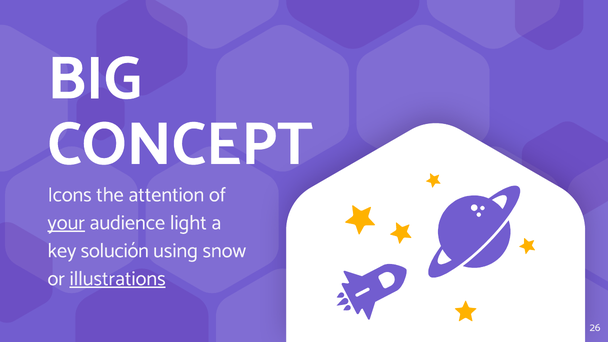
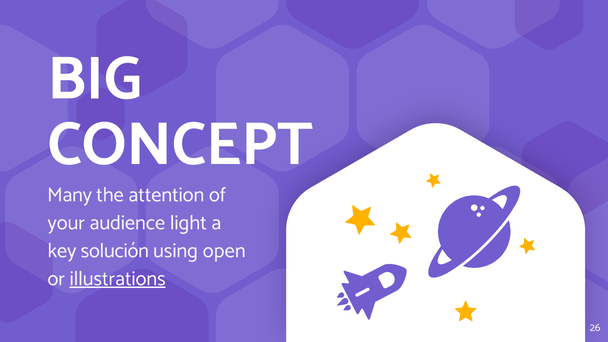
Icons: Icons -> Many
your underline: present -> none
snow: snow -> open
